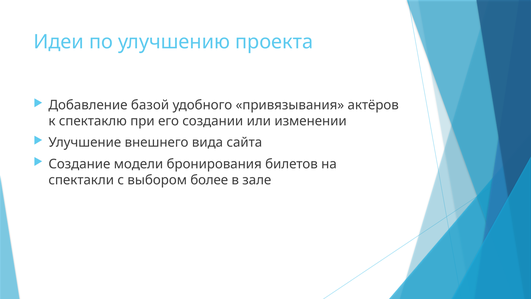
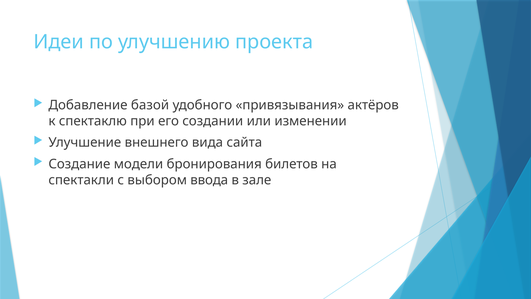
более: более -> ввода
